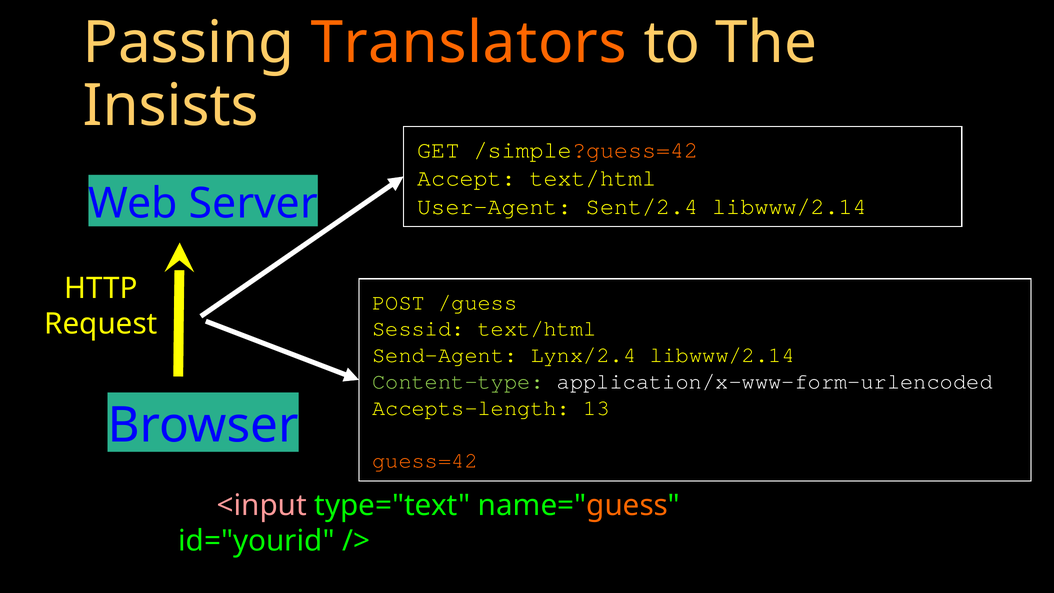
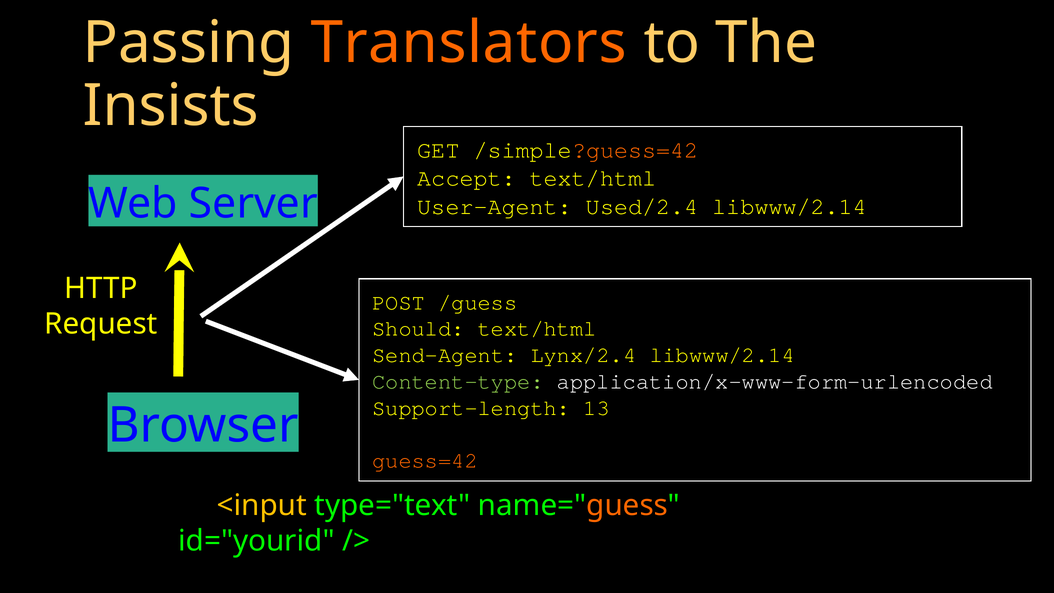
Sent/2.4: Sent/2.4 -> Used/2.4
Sessid: Sessid -> Should
Accepts-length: Accepts-length -> Support-length
<input colour: pink -> yellow
